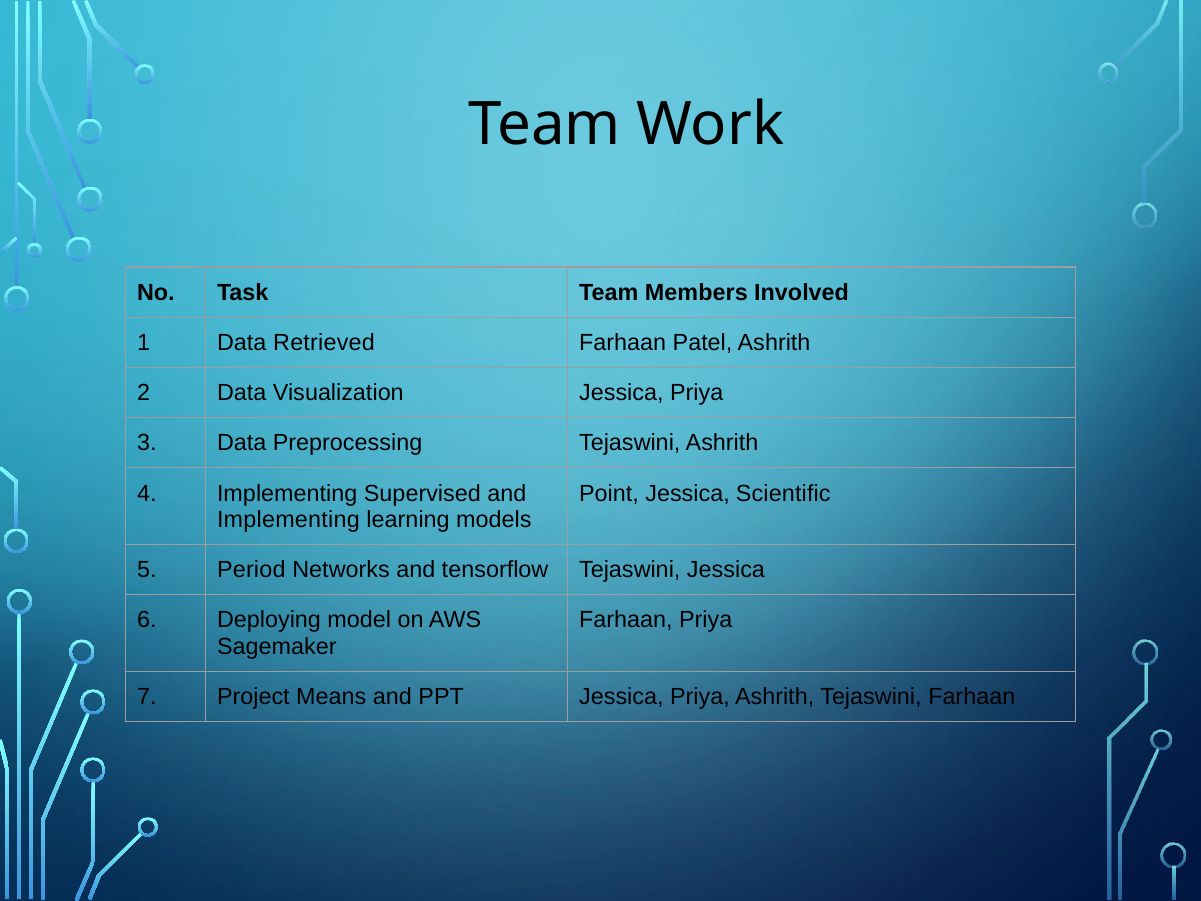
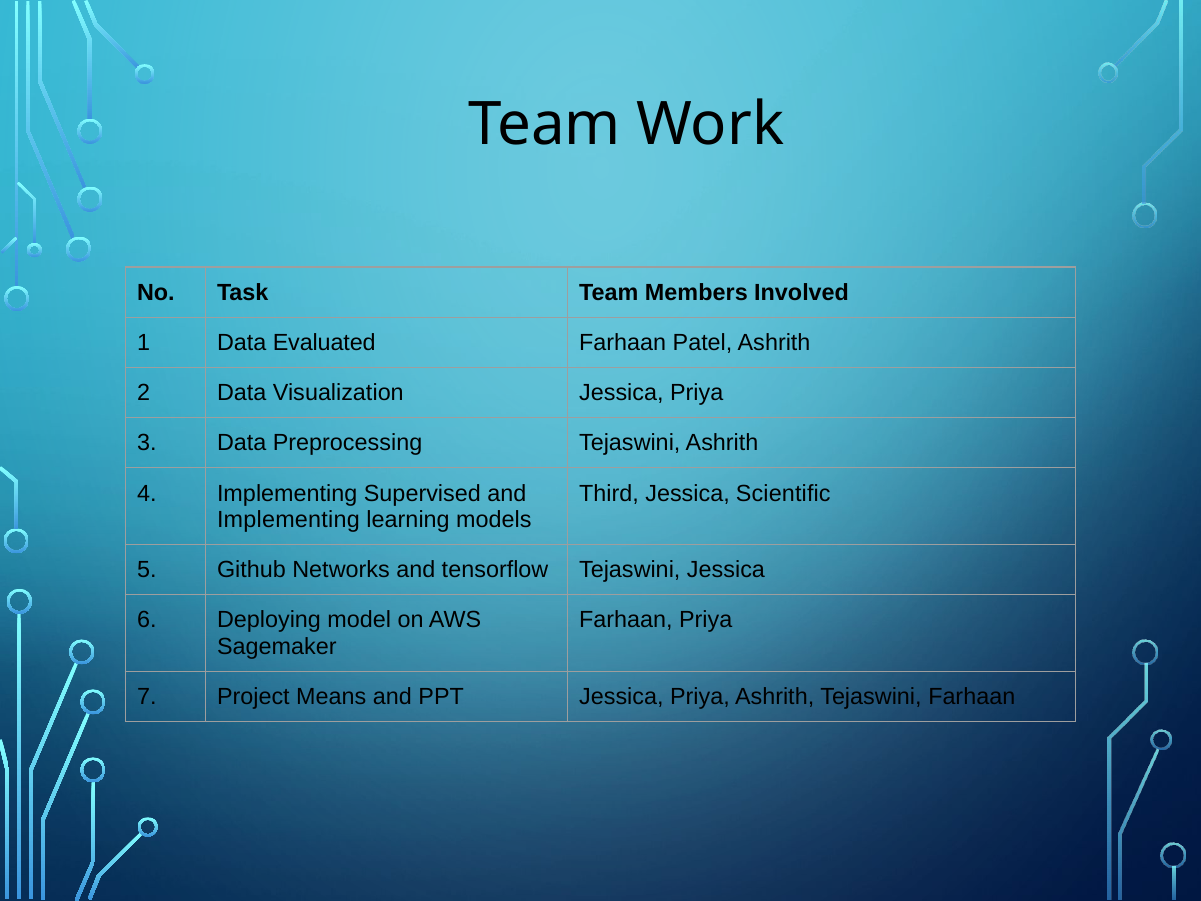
Retrieved: Retrieved -> Evaluated
Point: Point -> Third
Period: Period -> Github
